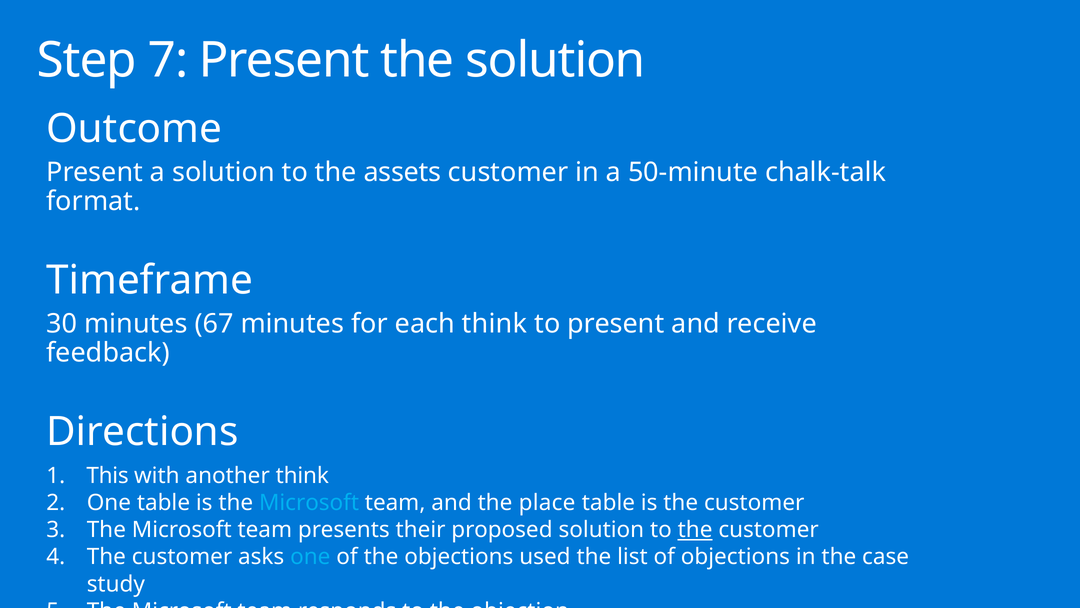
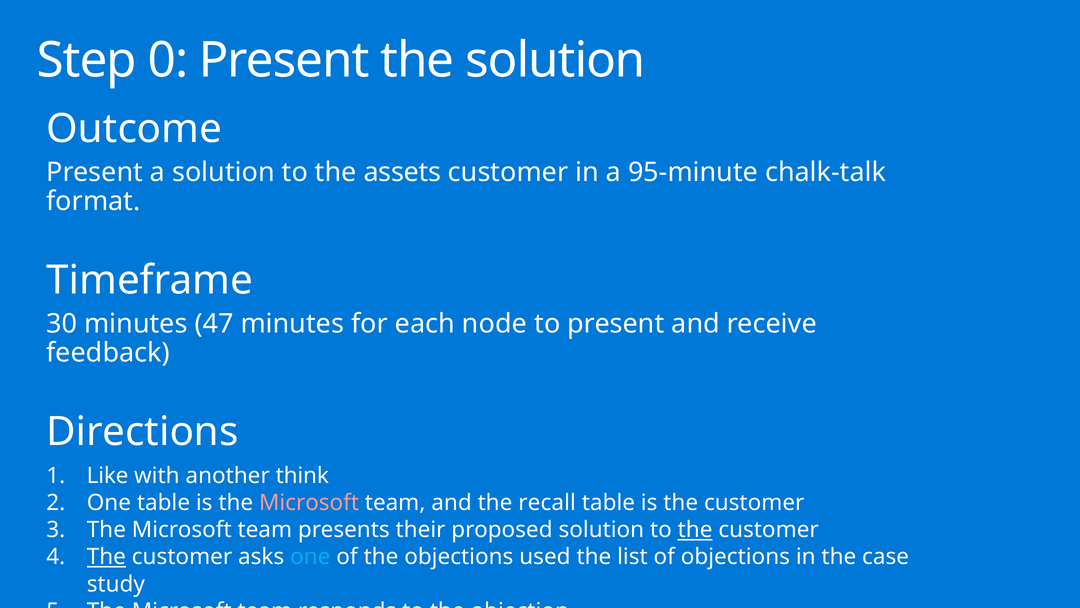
7: 7 -> 0
50-minute: 50-minute -> 95-minute
67: 67 -> 47
each think: think -> node
This: This -> Like
Microsoft at (309, 503) colour: light blue -> pink
place: place -> recall
The at (106, 557) underline: none -> present
